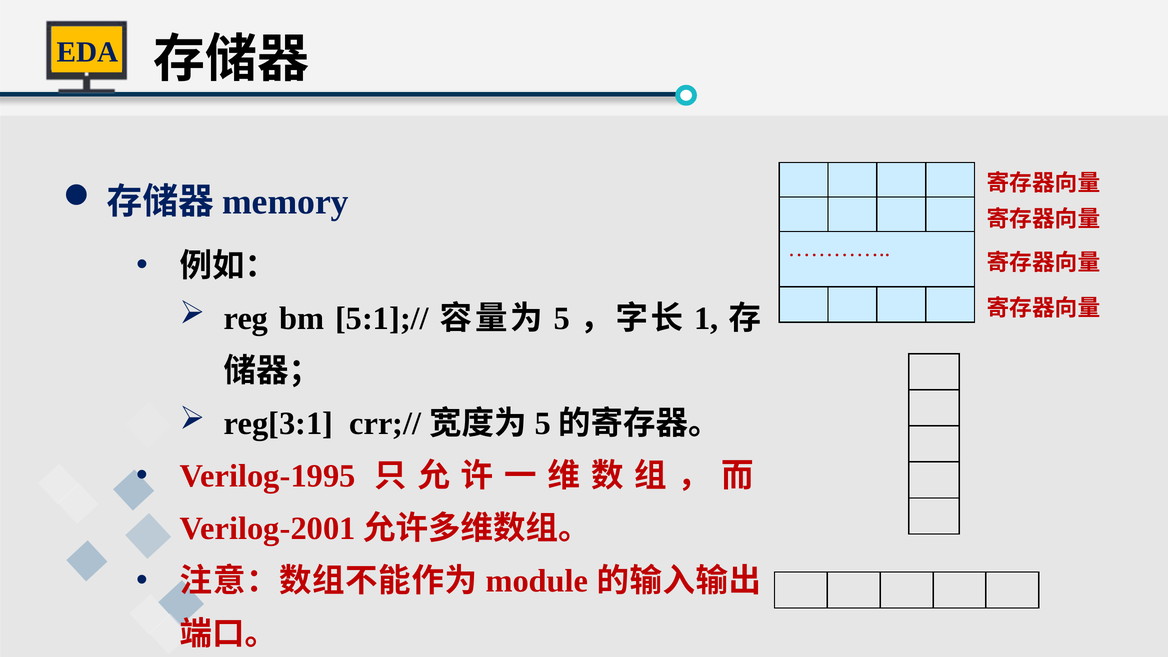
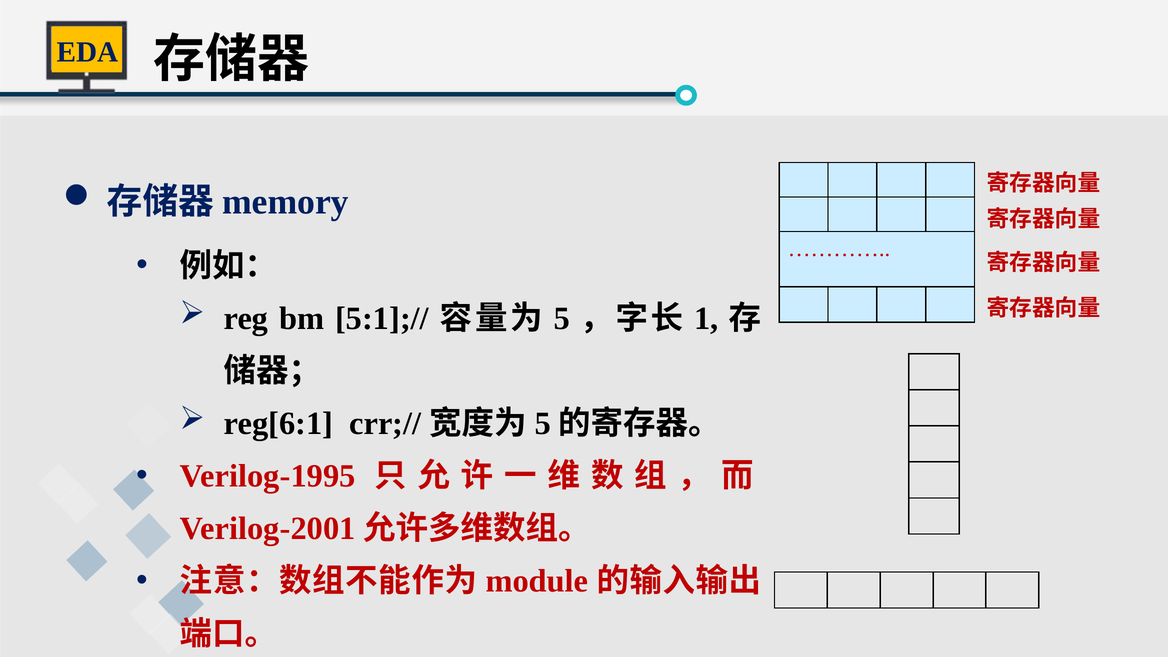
reg[3:1: reg[3:1 -> reg[6:1
